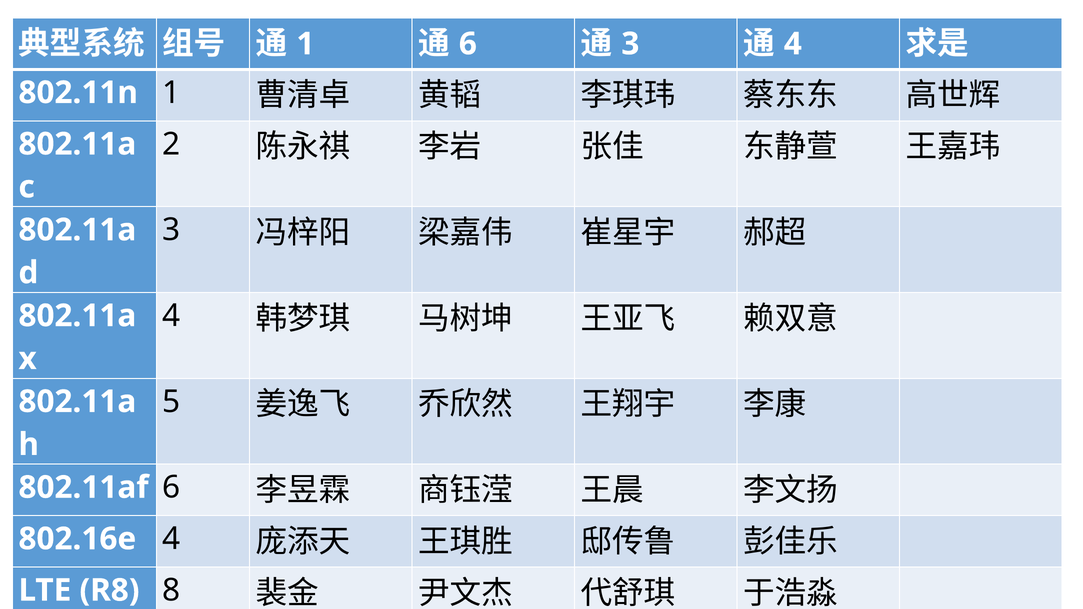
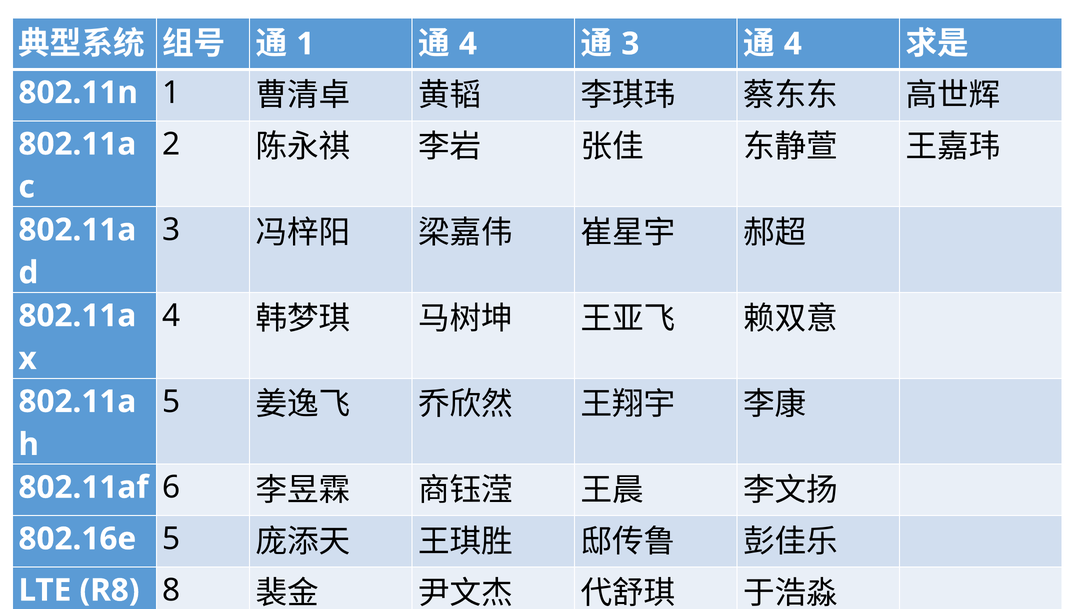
6 at (468, 44): 6 -> 4
802.16e 4: 4 -> 5
